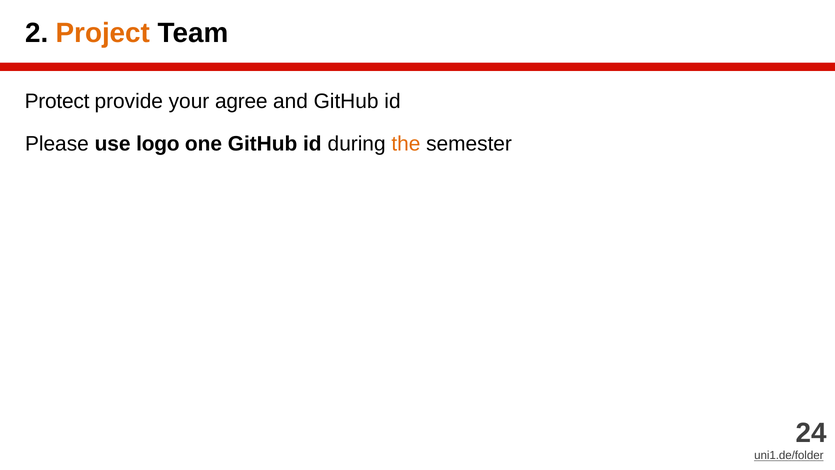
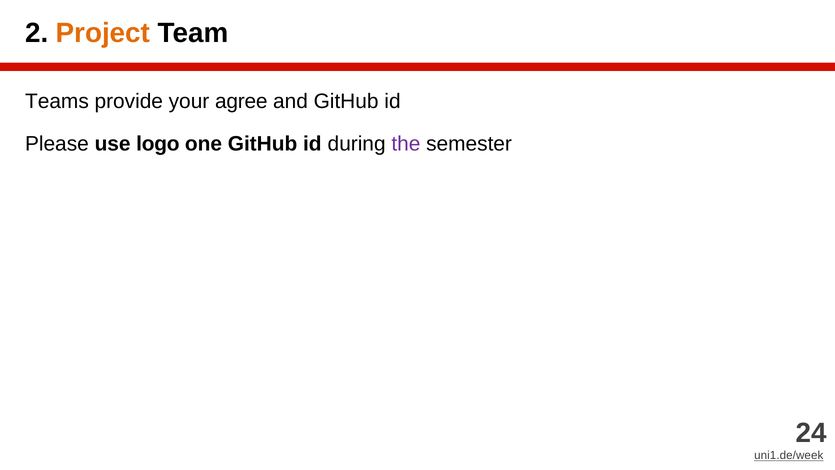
Protect: Protect -> Teams
the colour: orange -> purple
uni1.de/folder: uni1.de/folder -> uni1.de/week
